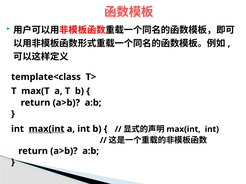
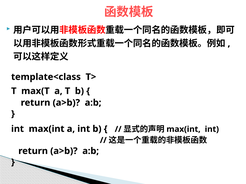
max(int at (47, 129) underline: present -> none
